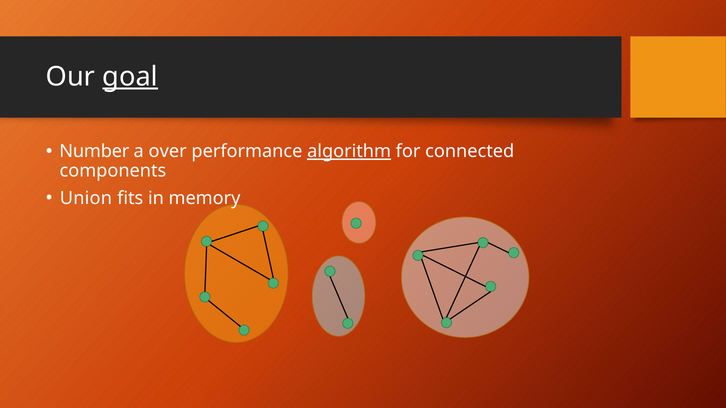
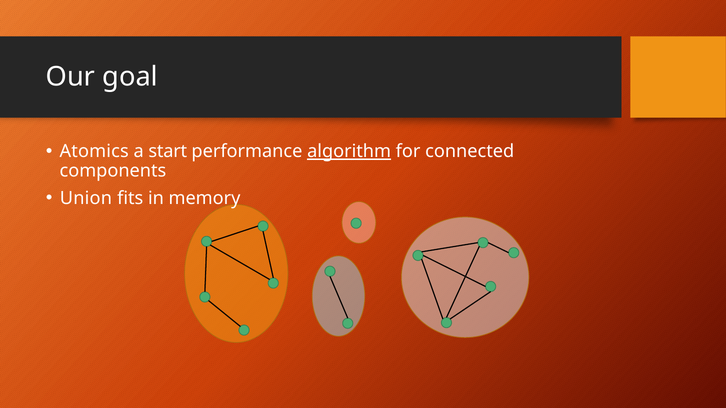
goal underline: present -> none
Number: Number -> Atomics
over: over -> start
